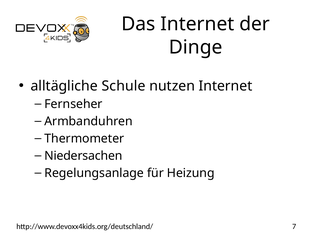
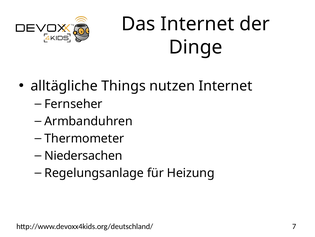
Schule: Schule -> Things
